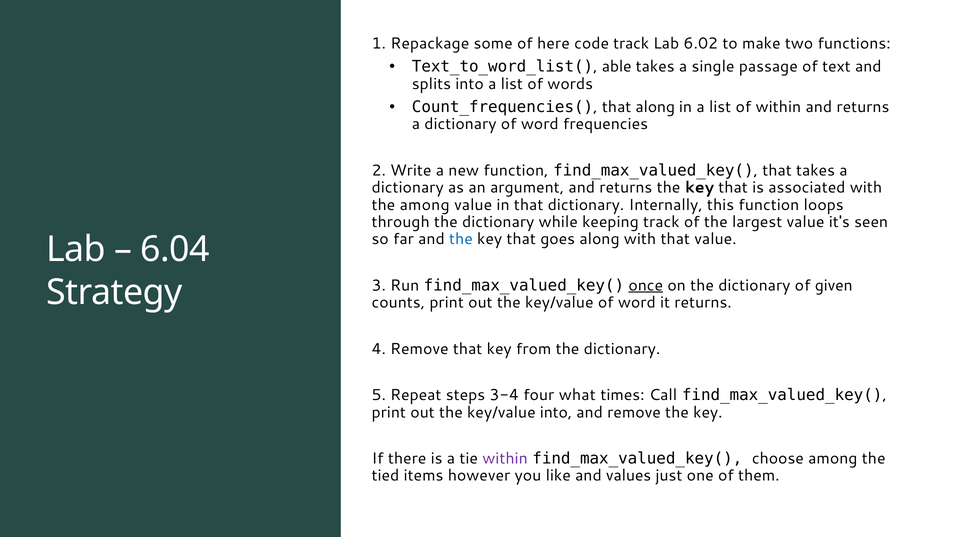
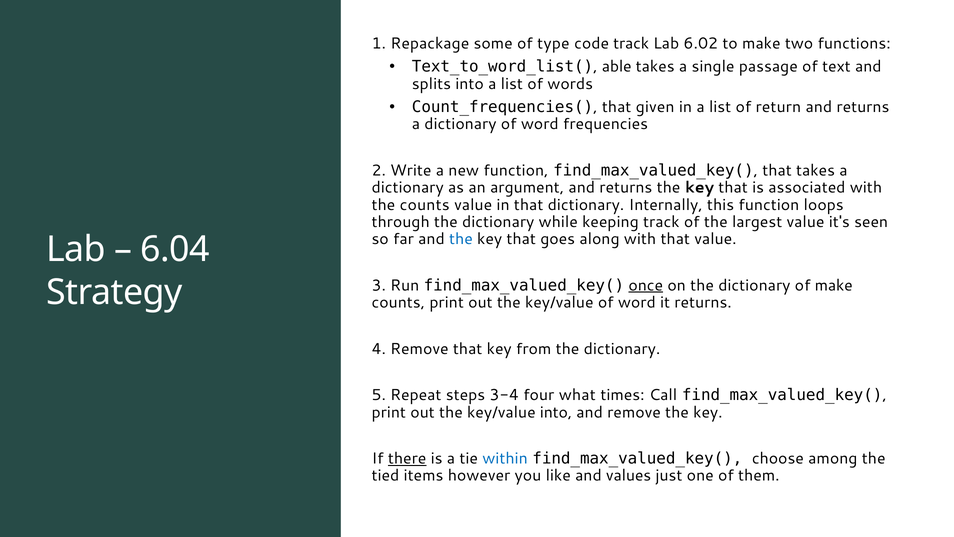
here: here -> type
that along: along -> given
of within: within -> return
the among: among -> counts
of given: given -> make
there underline: none -> present
within at (505, 458) colour: purple -> blue
